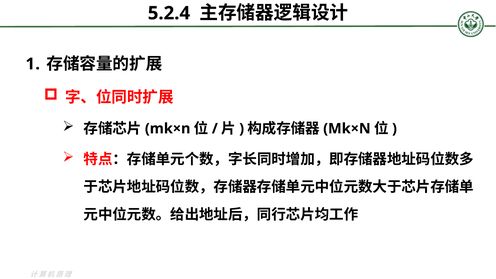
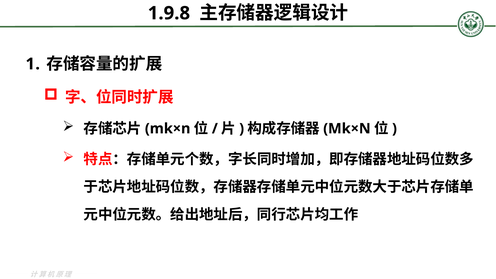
5.2.4: 5.2.4 -> 1.9.8
